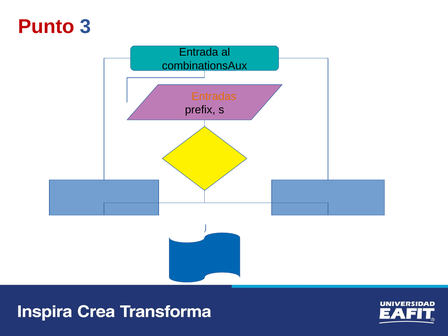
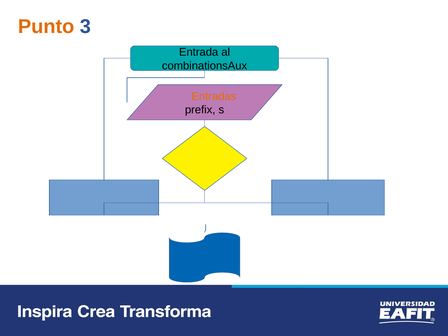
Punto colour: red -> orange
